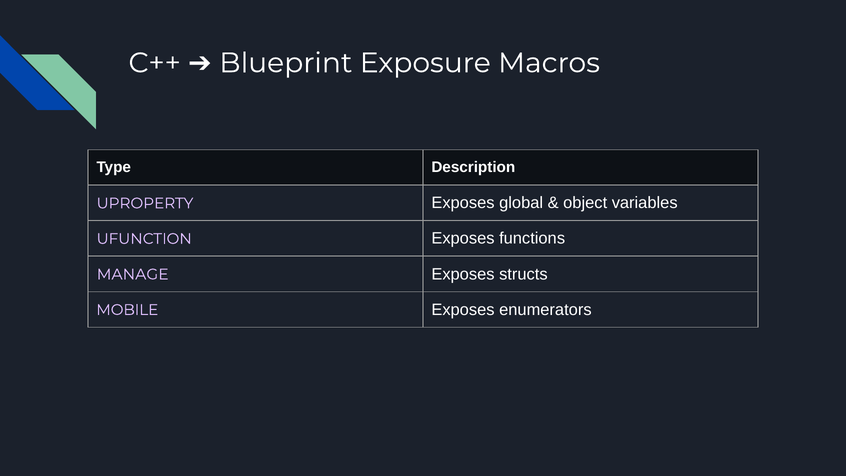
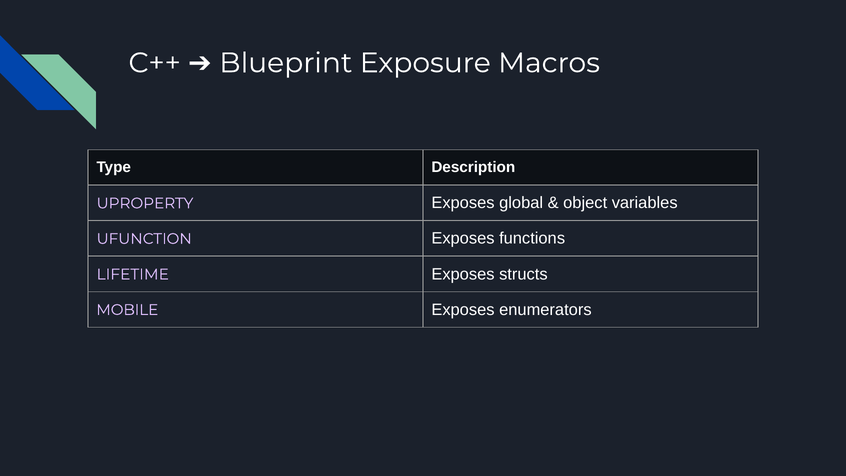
MANAGE: MANAGE -> LIFETIME
